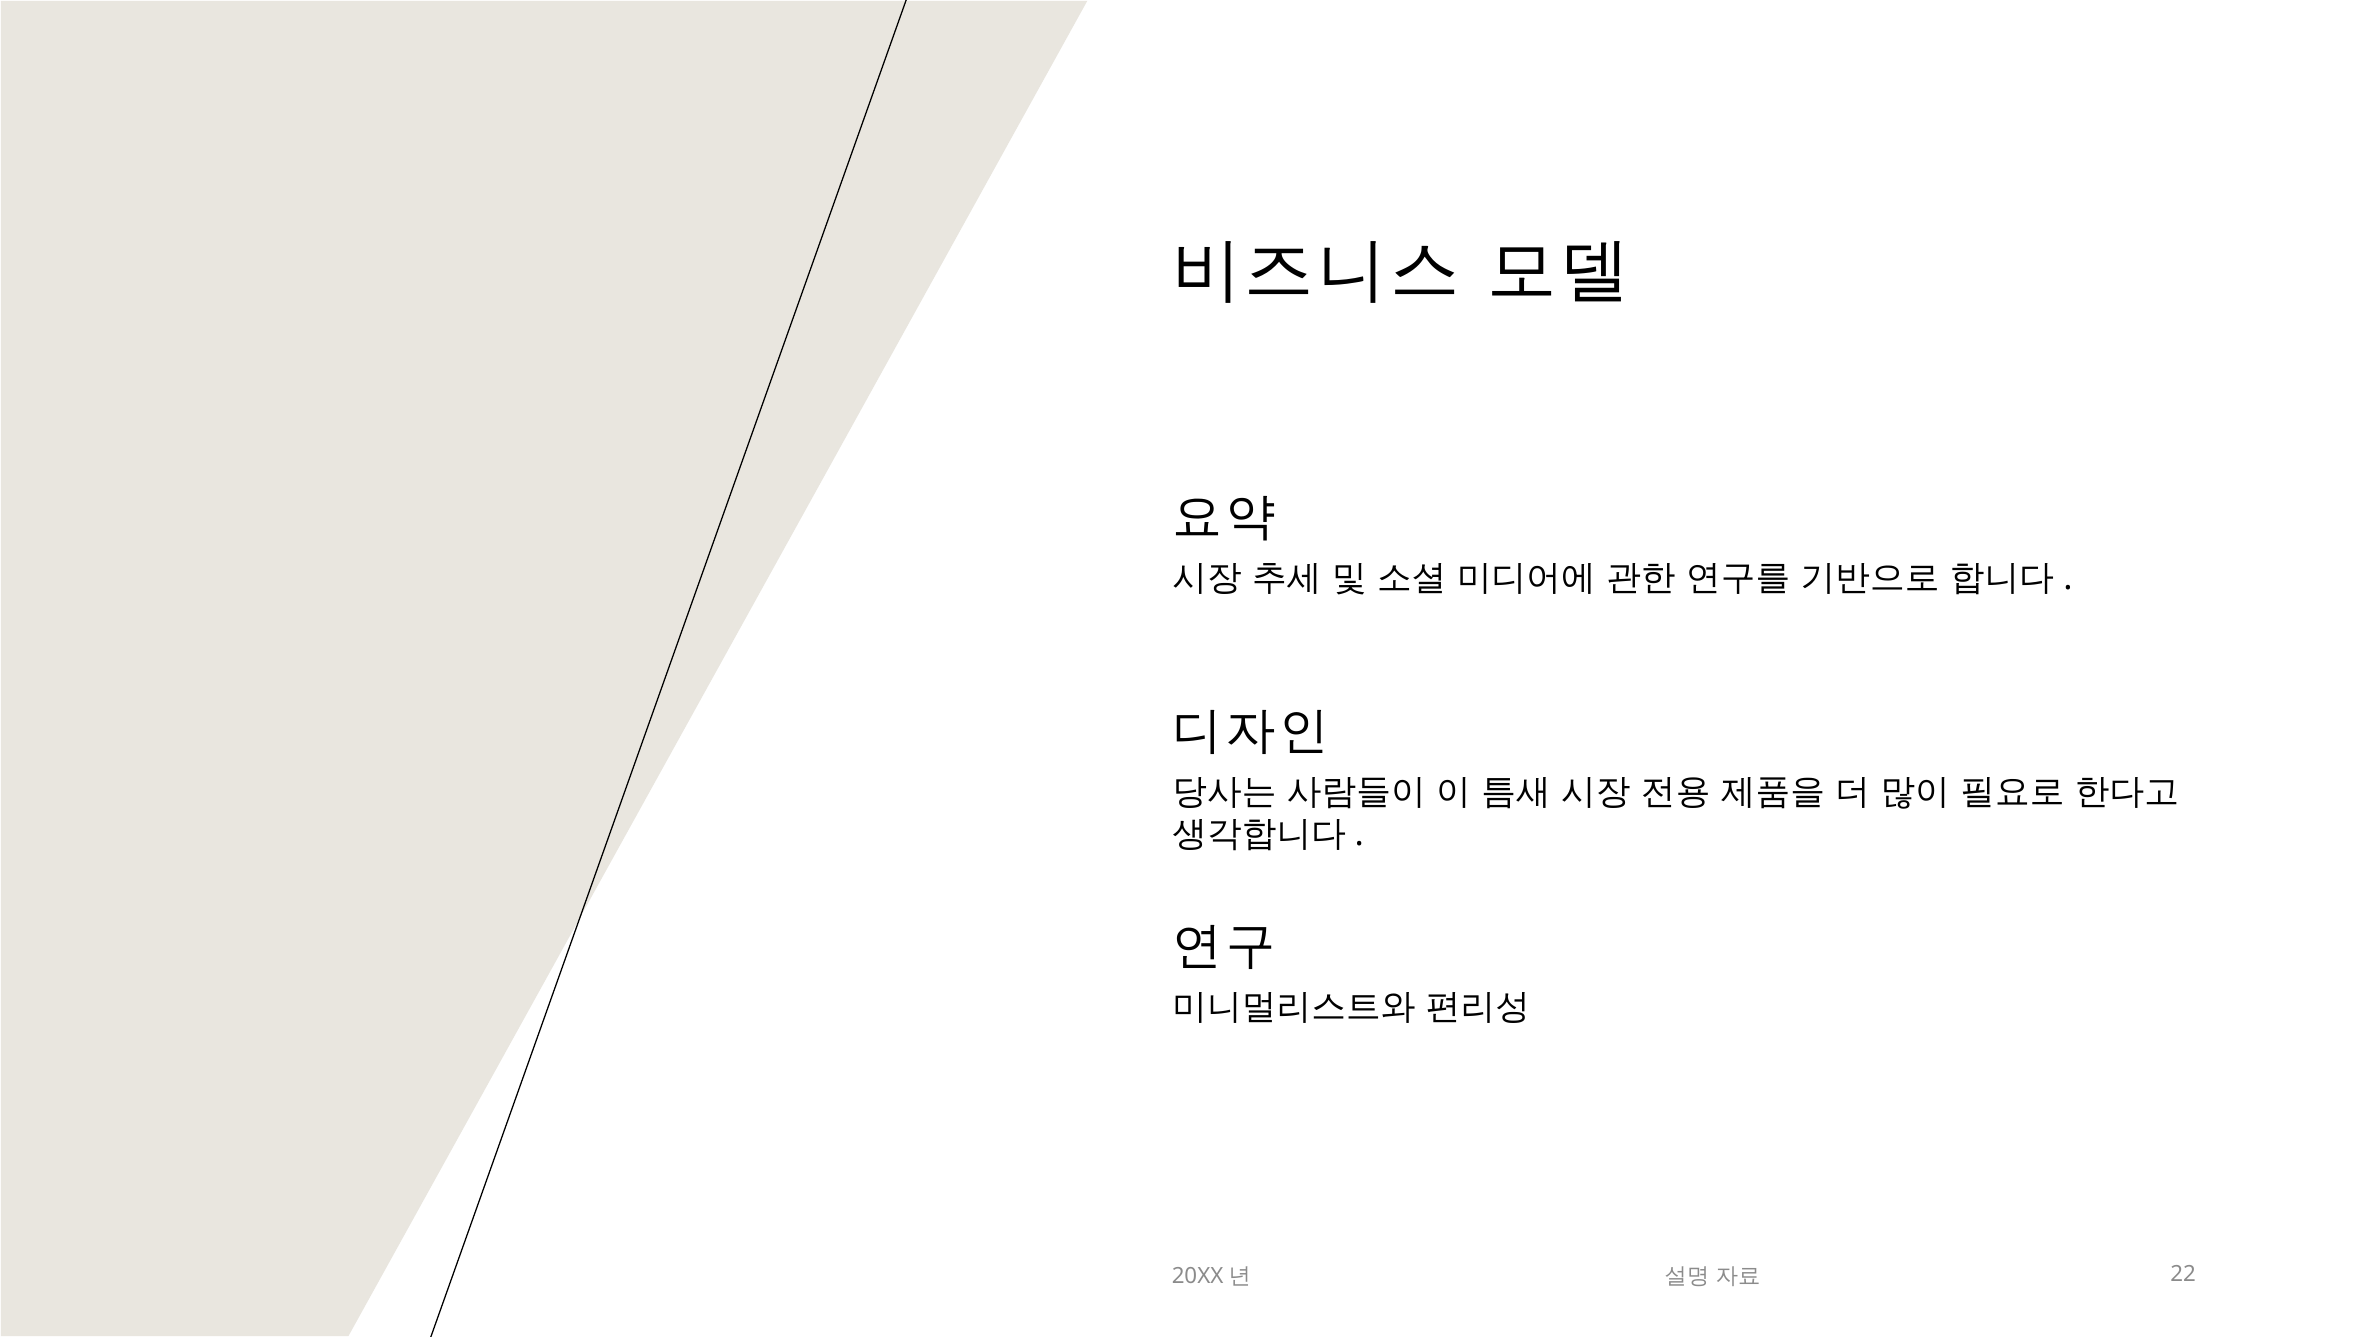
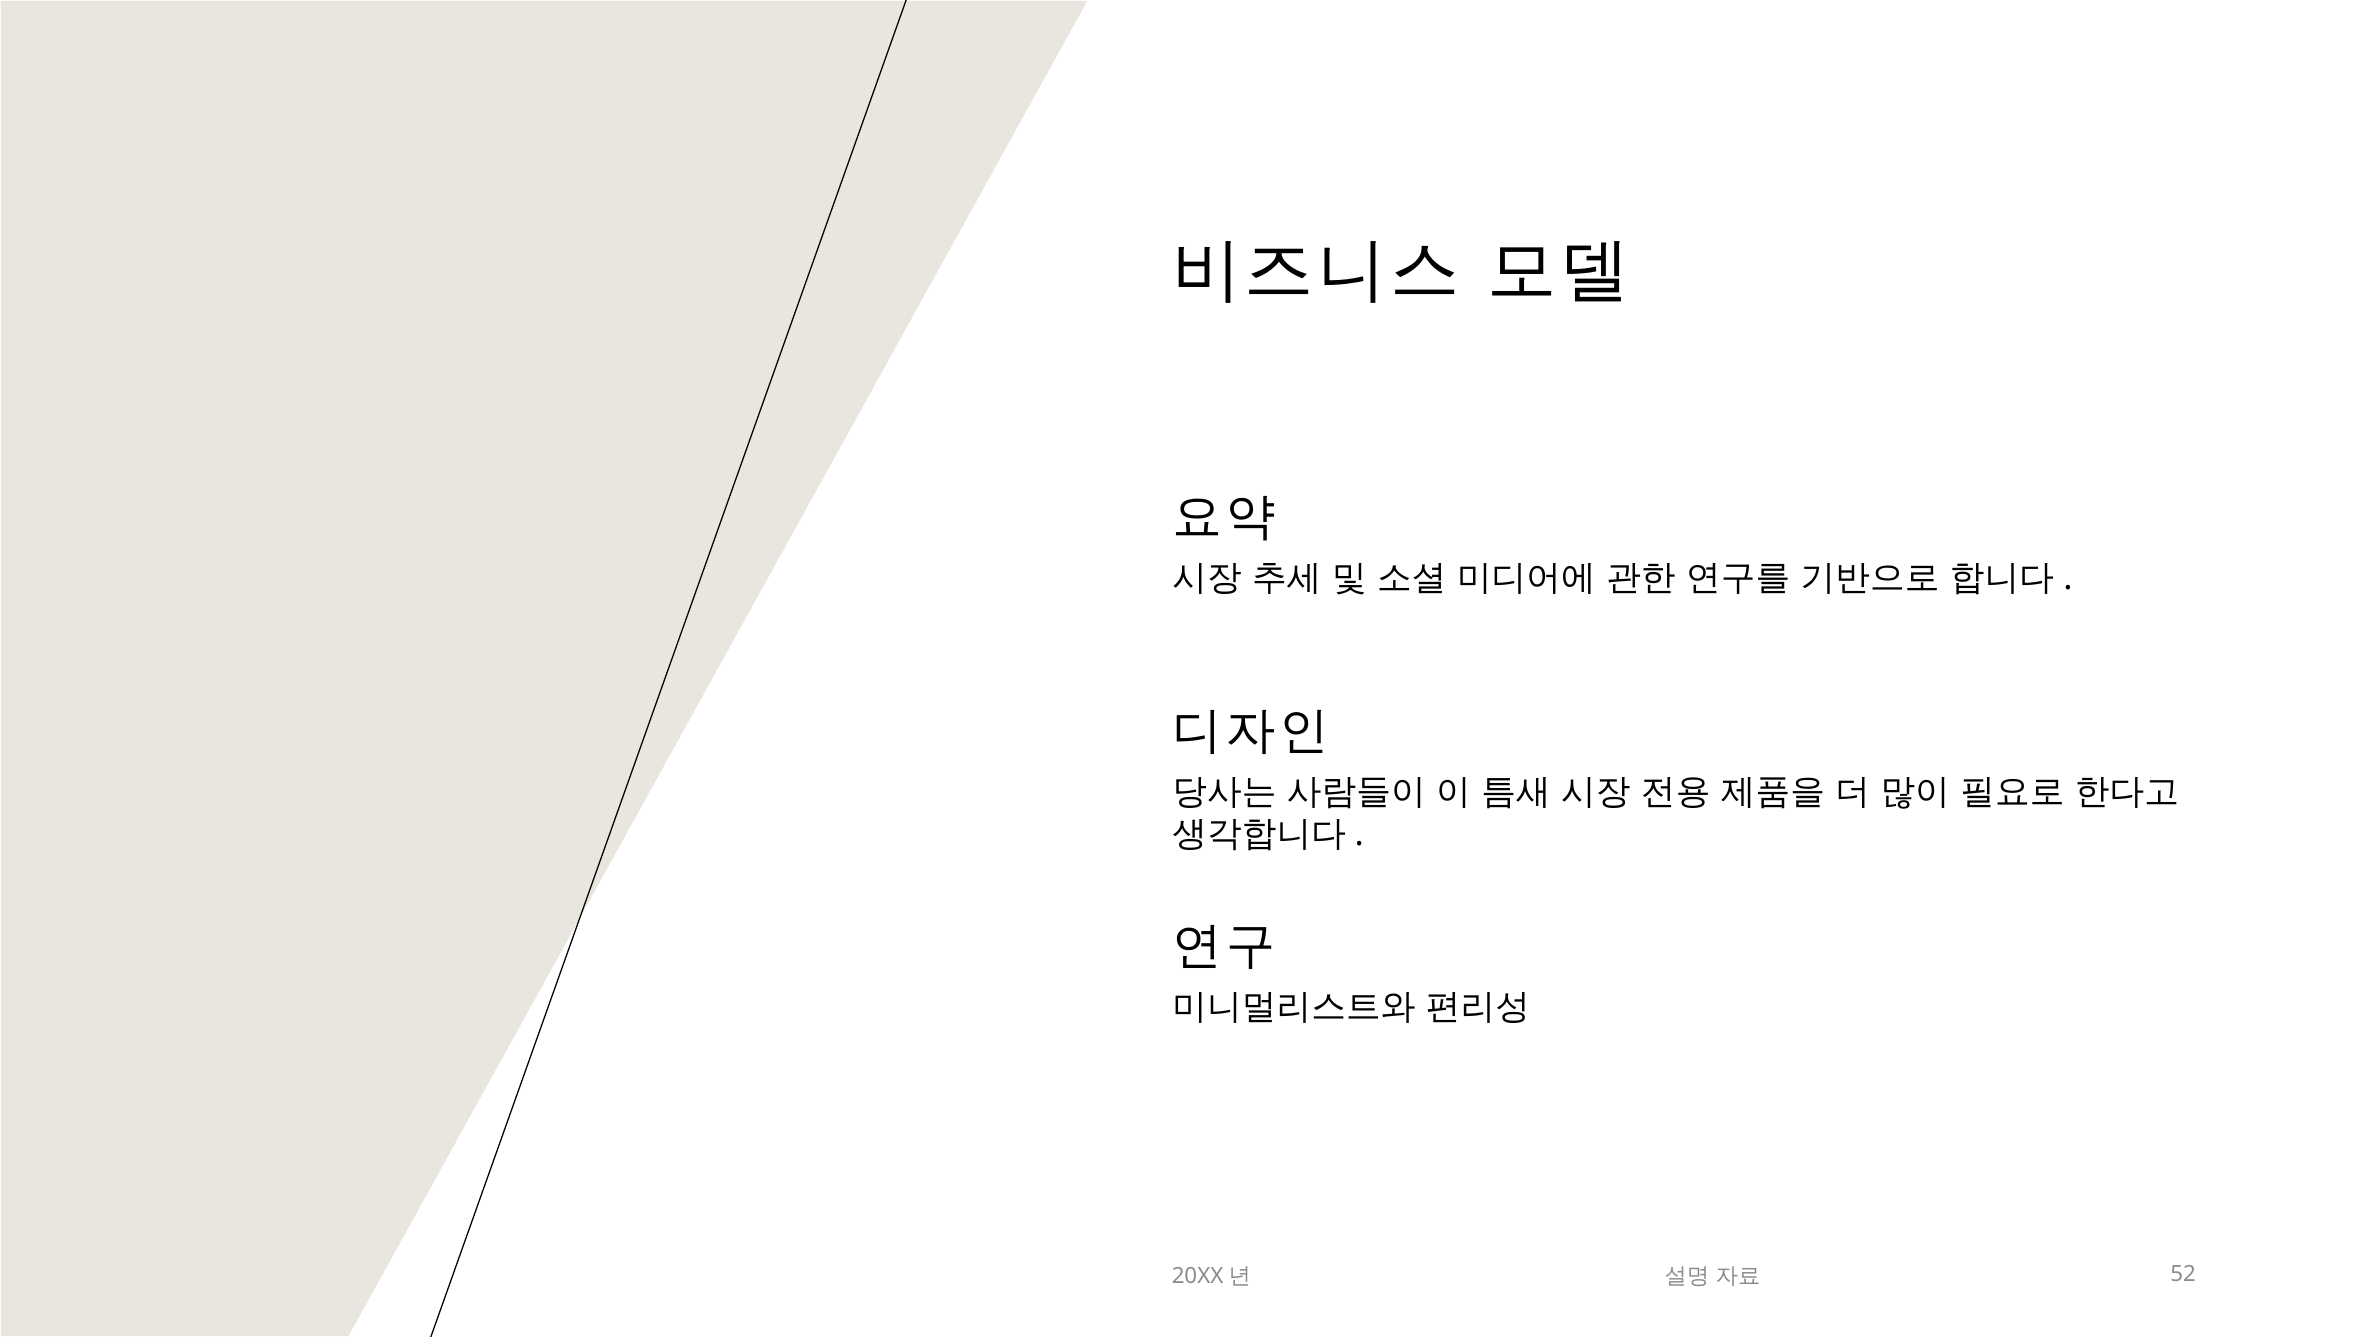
22: 22 -> 52
